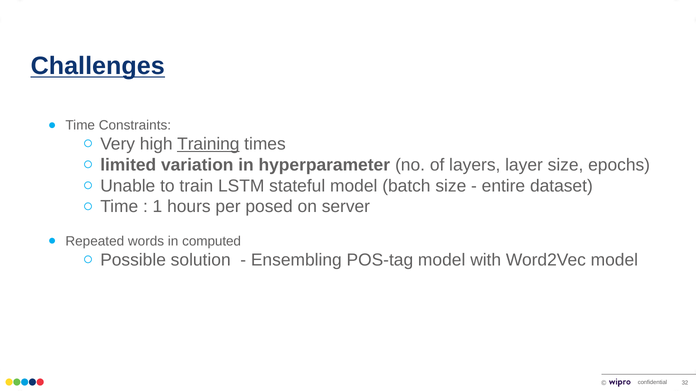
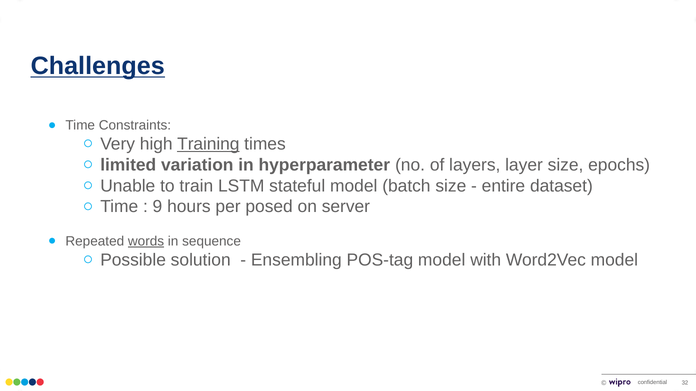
1: 1 -> 9
words underline: none -> present
computed: computed -> sequence
